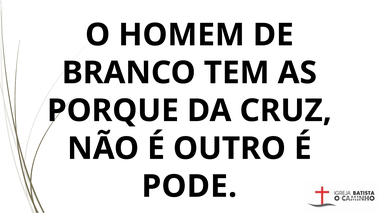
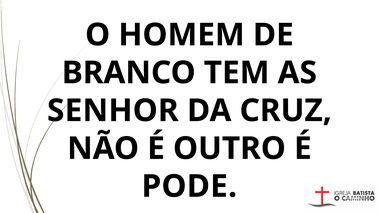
PORQUE: PORQUE -> SENHOR
